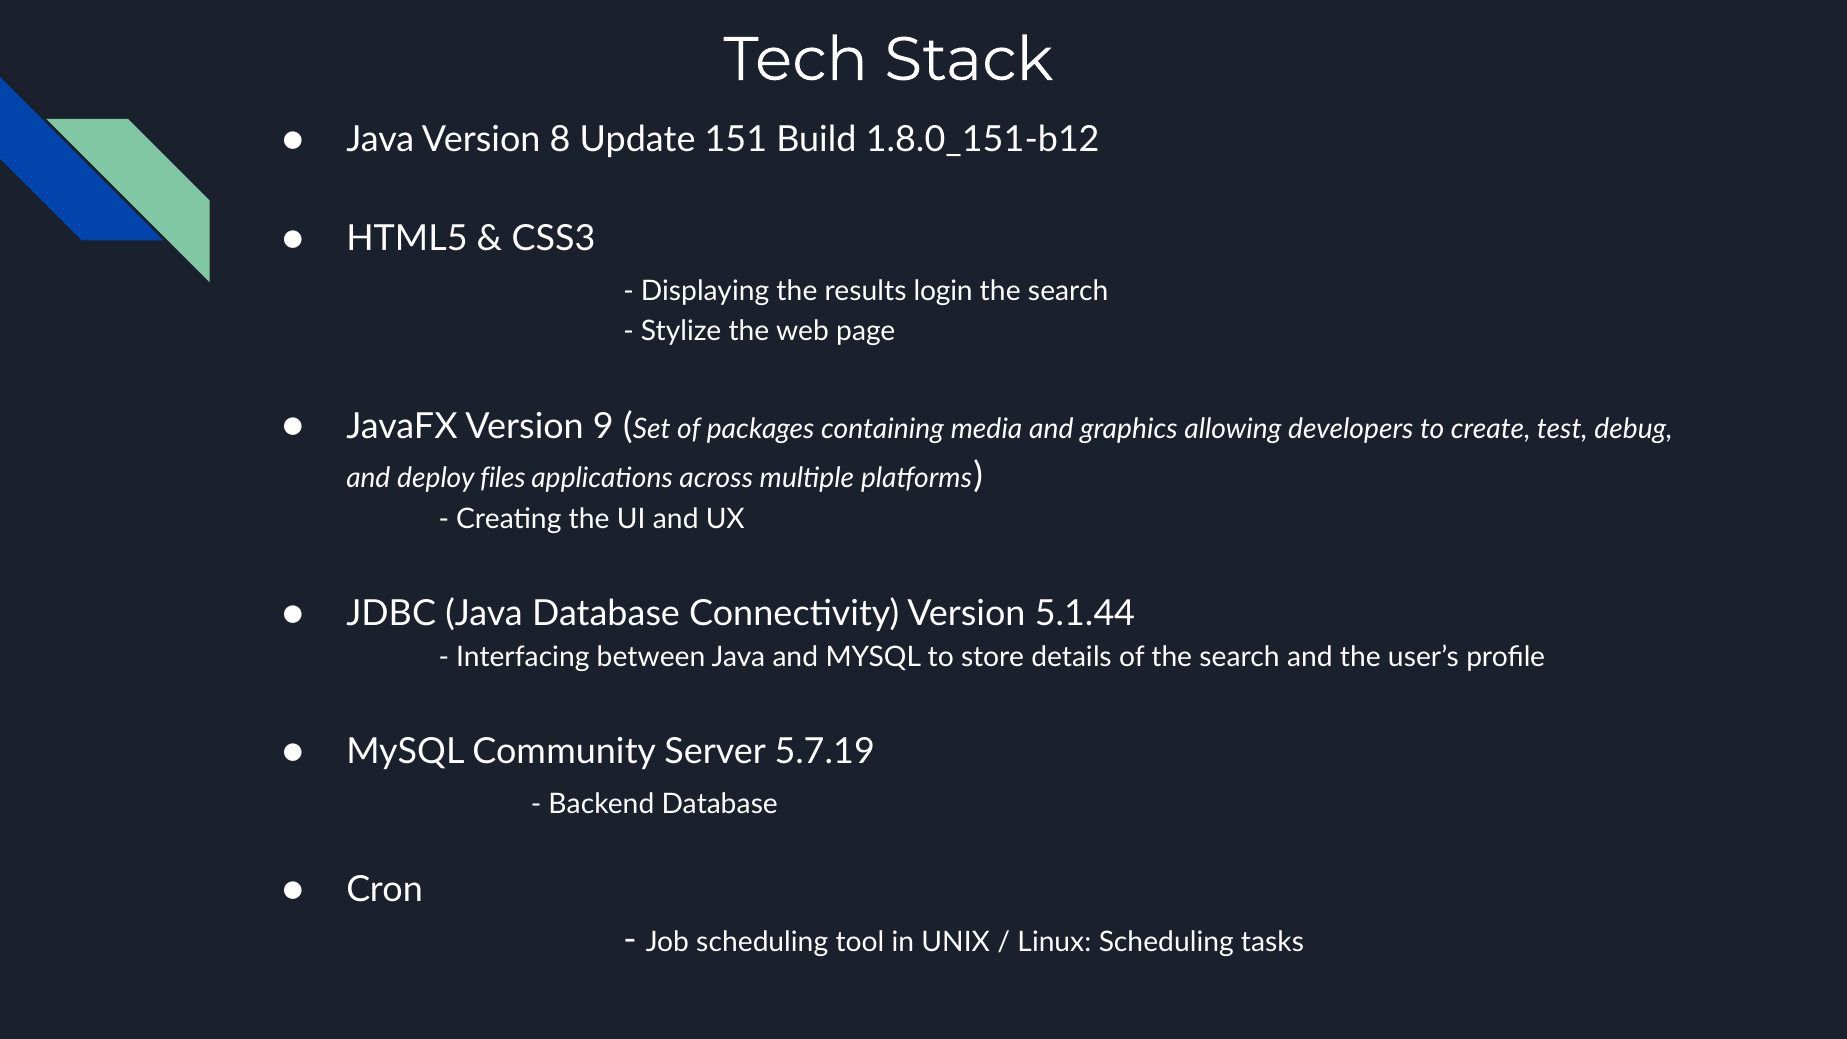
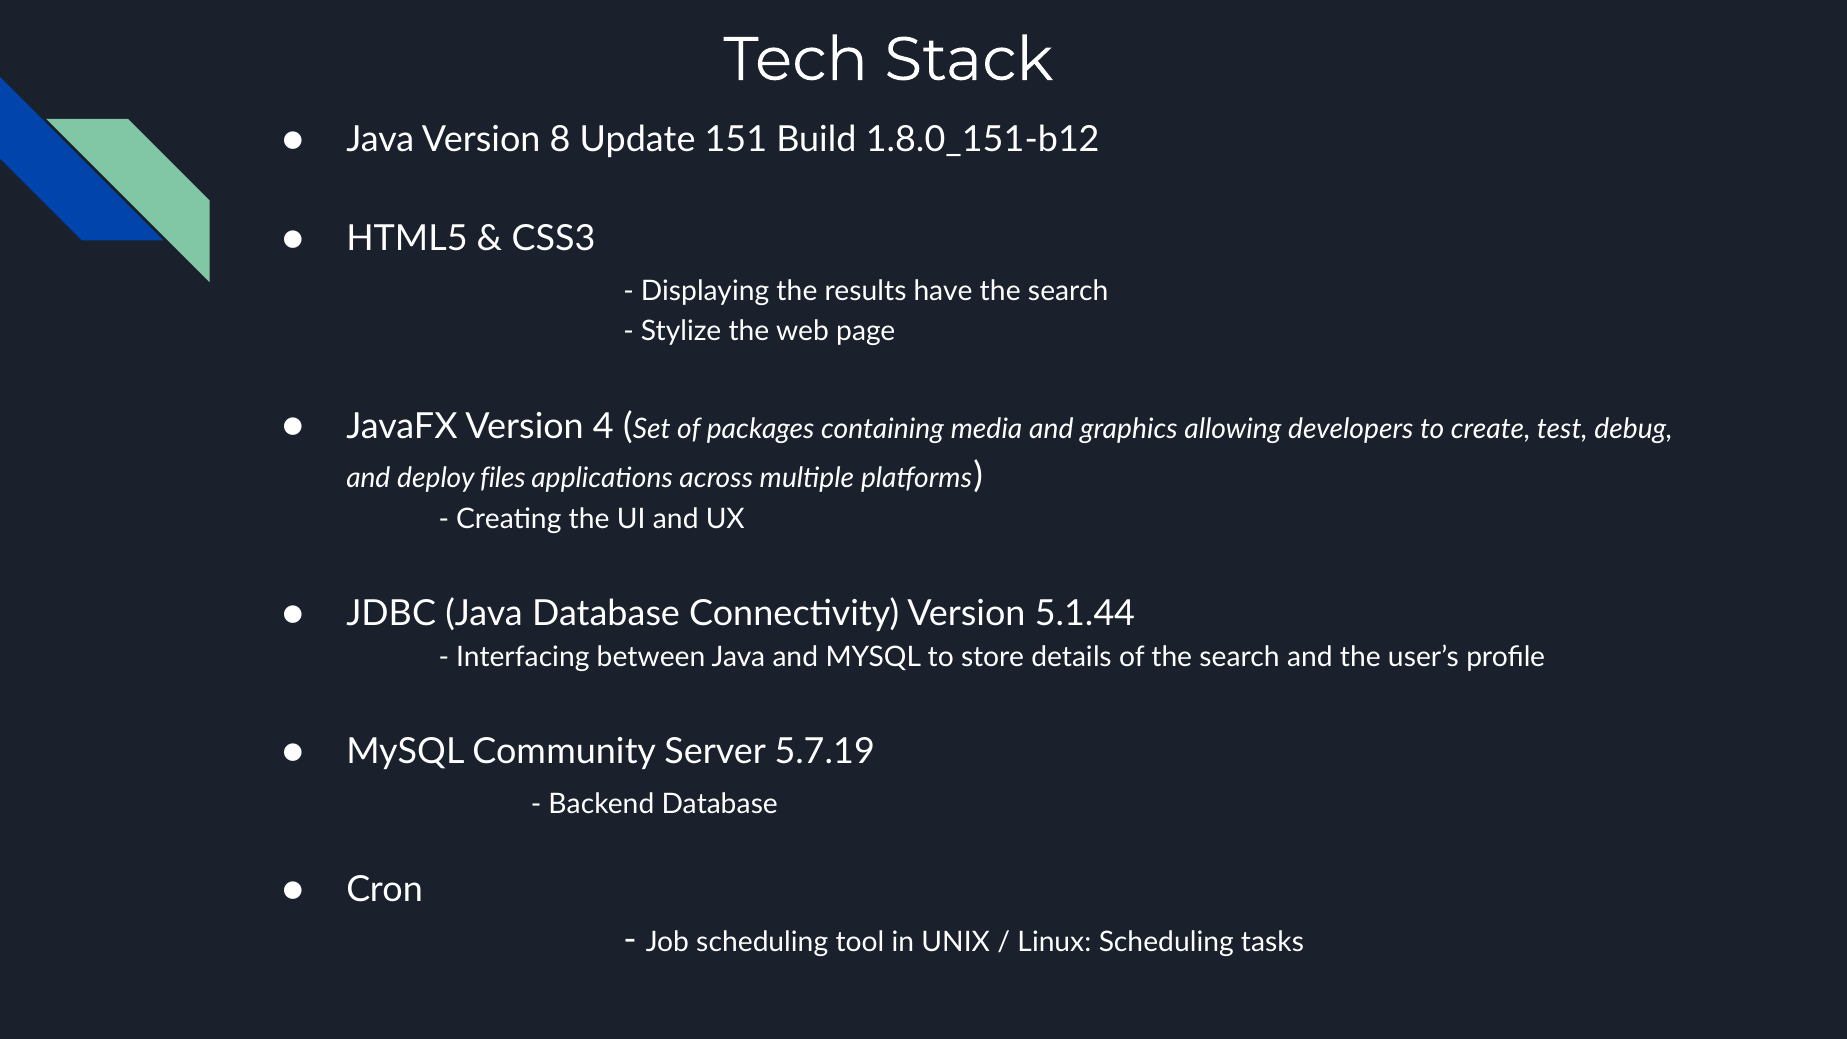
login: login -> have
9: 9 -> 4
